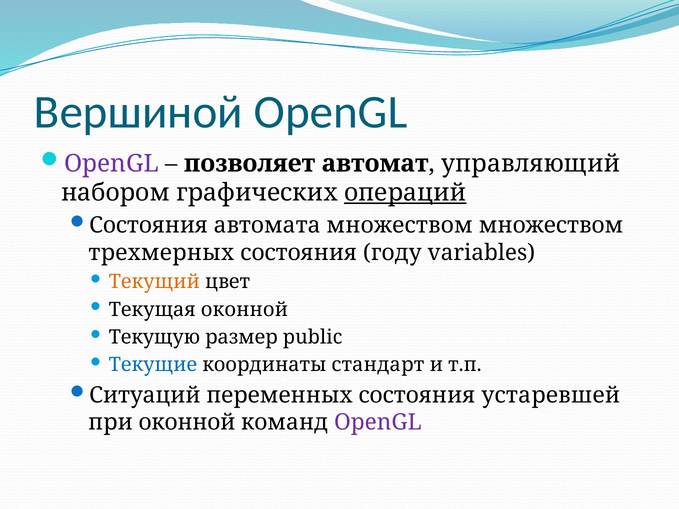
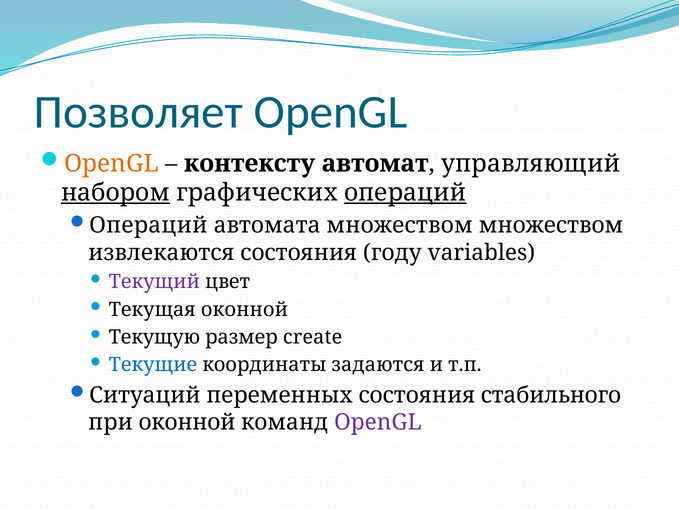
Вершиной: Вершиной -> Позволяет
OpenGL at (112, 164) colour: purple -> orange
позволяет: позволяет -> контексту
набором underline: none -> present
Состояния at (149, 226): Состояния -> Операций
трехмерных: трехмерных -> извлекаются
Текущий colour: orange -> purple
public: public -> create
стандарт: стандарт -> задаются
устаревшей: устаревшей -> стабильного
